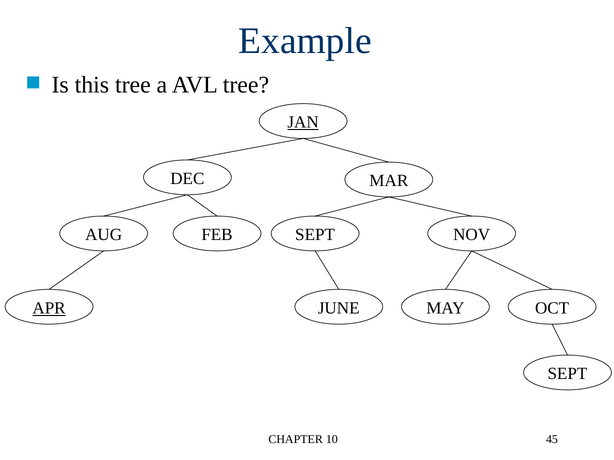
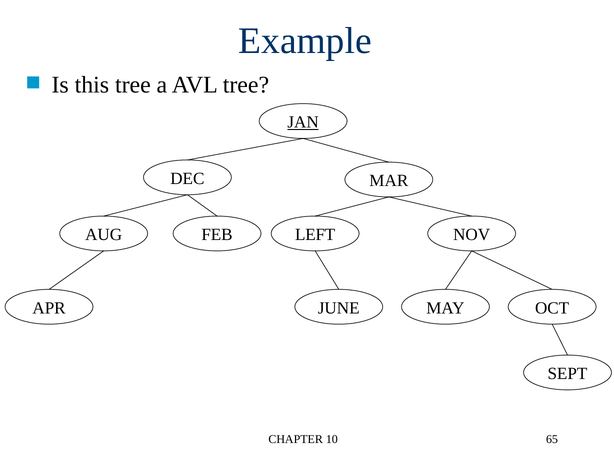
SEPT at (315, 235): SEPT -> LEFT
APR underline: present -> none
45: 45 -> 65
